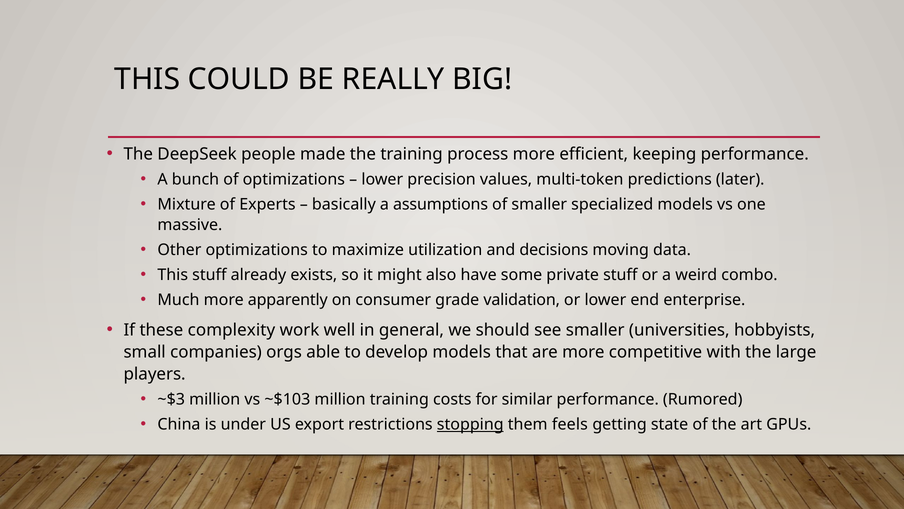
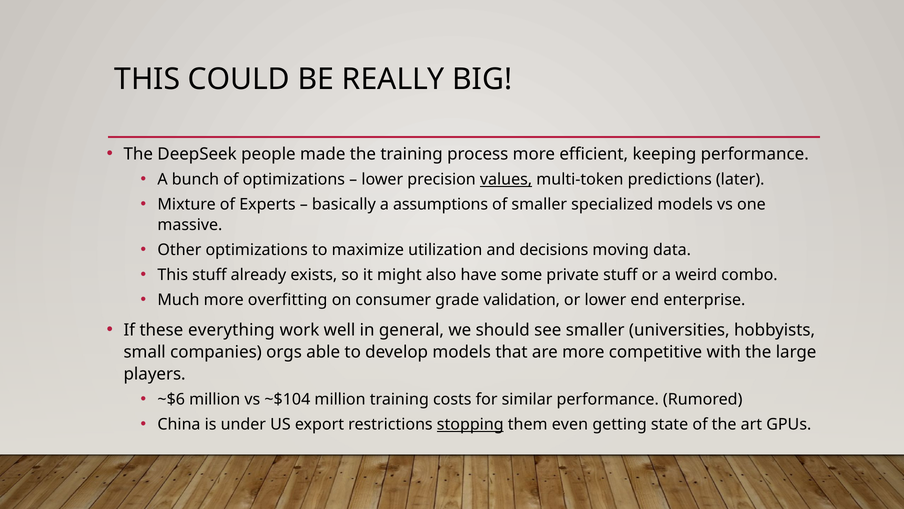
values underline: none -> present
apparently: apparently -> overfitting
complexity: complexity -> everything
~$3: ~$3 -> ~$6
~$103: ~$103 -> ~$104
feels: feels -> even
